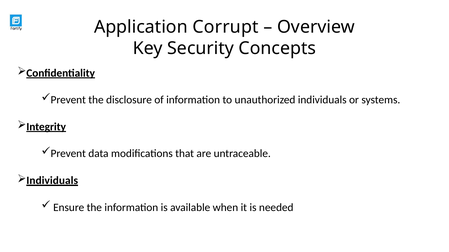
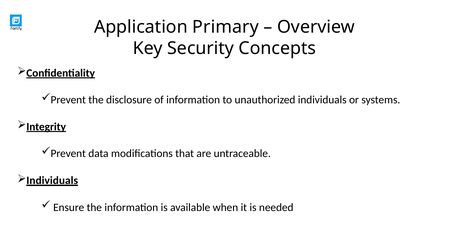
Corrupt: Corrupt -> Primary
